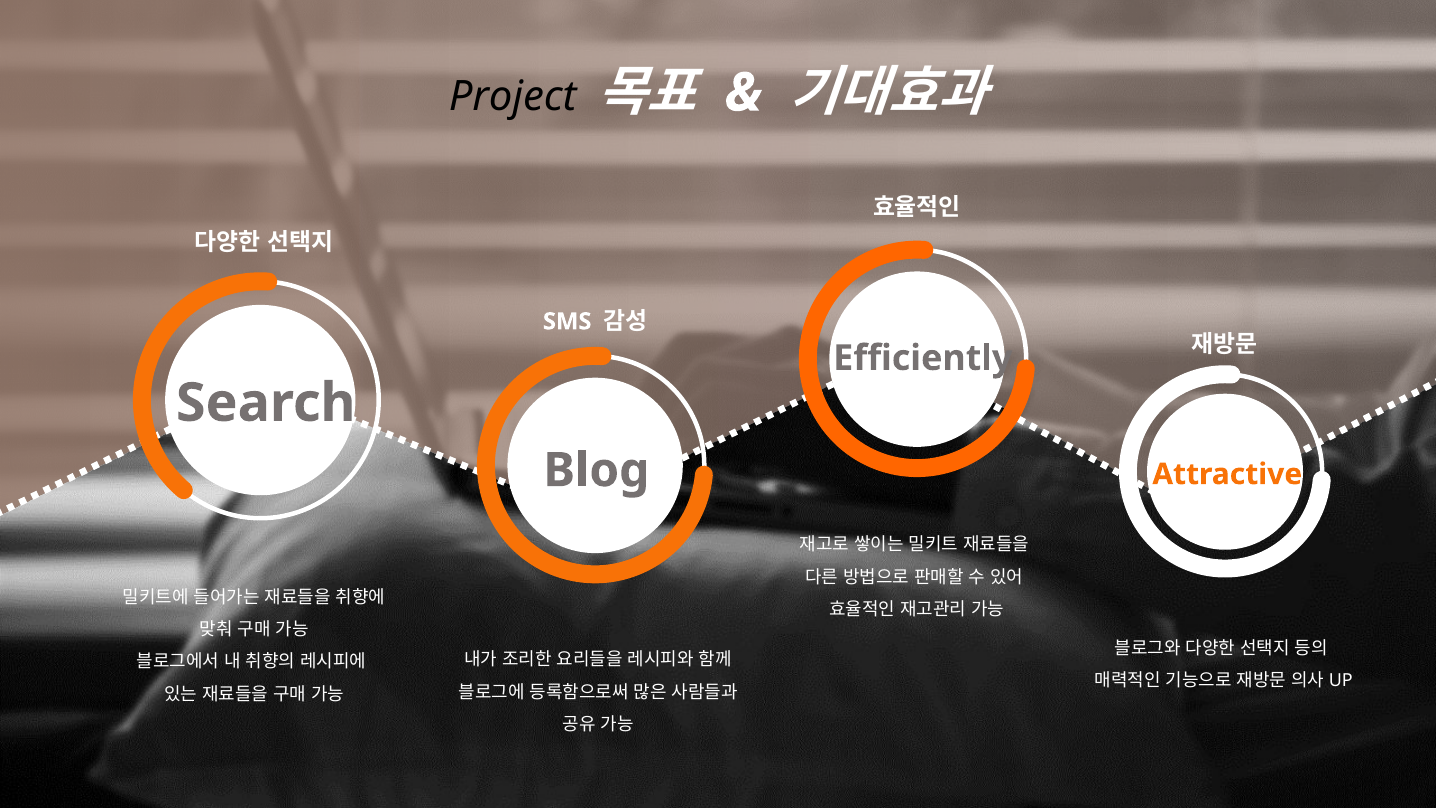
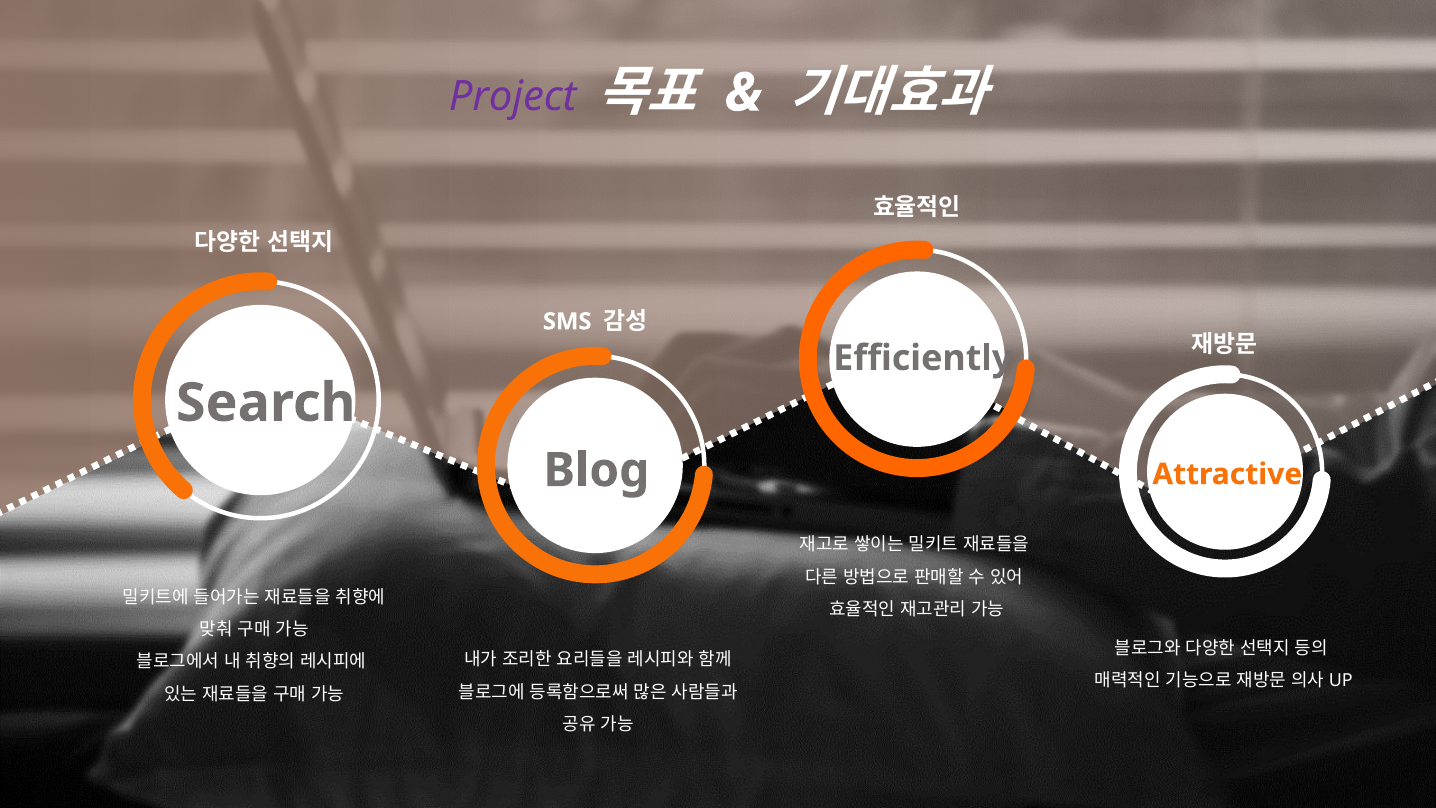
Project colour: black -> purple
